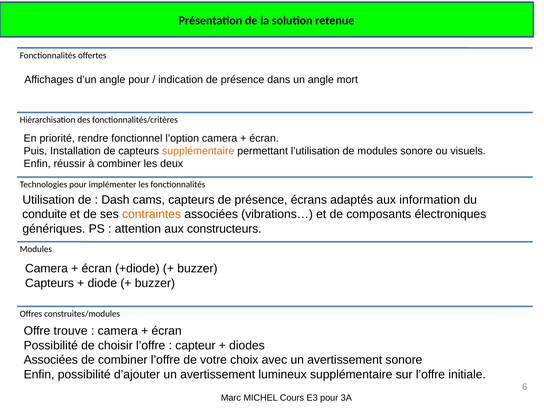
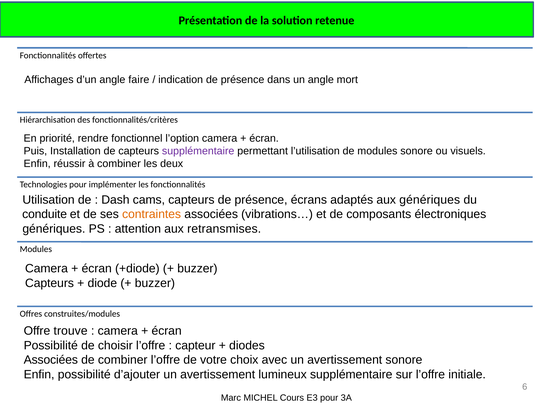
angle pour: pour -> faire
supplémentaire at (198, 151) colour: orange -> purple
aux information: information -> génériques
constructeurs: constructeurs -> retransmises
